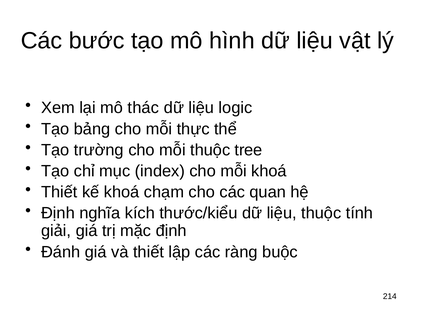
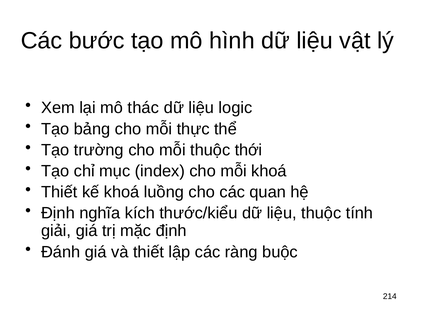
tree: tree -> thới
chạm: chạm -> luồng
